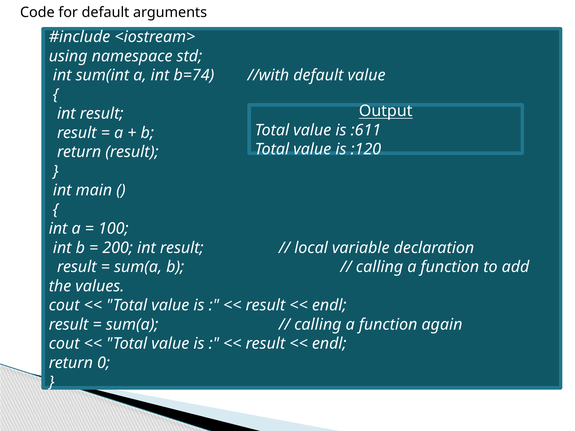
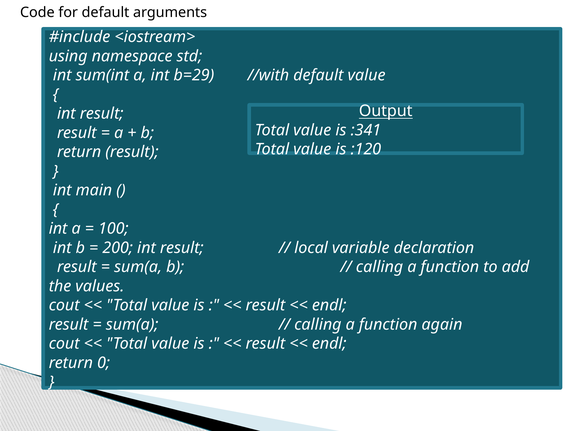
b=74: b=74 -> b=29
:611: :611 -> :341
